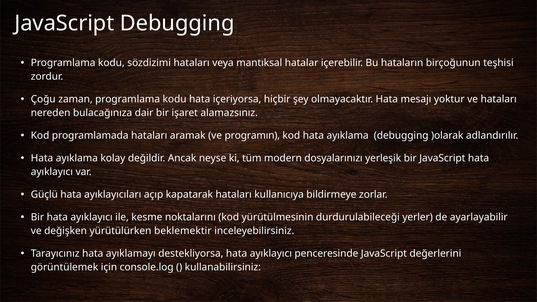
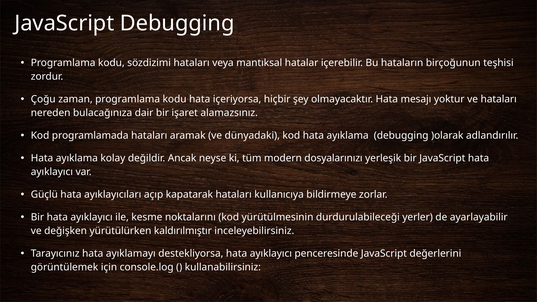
programın: programın -> dünyadaki
beklemektir: beklemektir -> kaldırılmıştır
